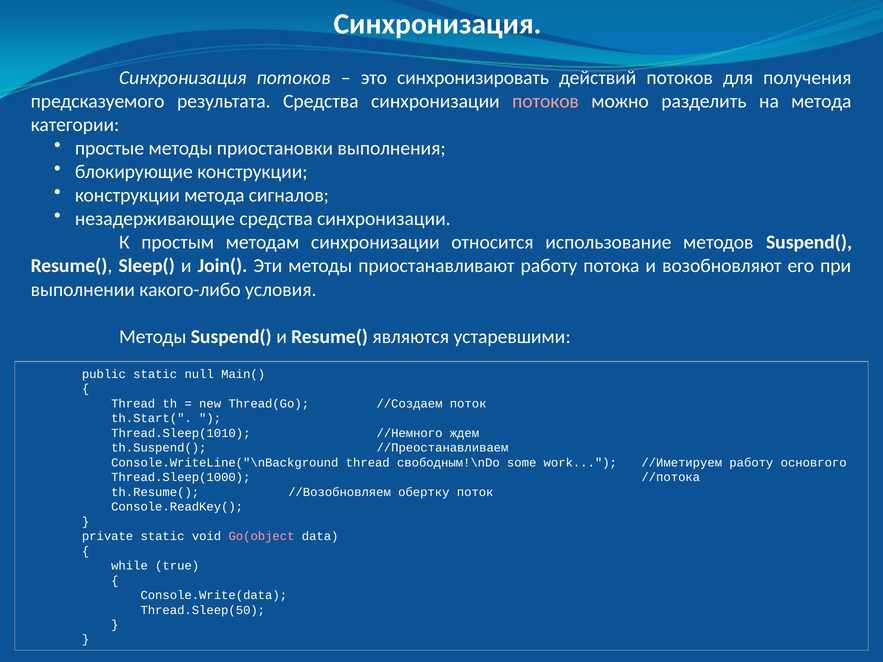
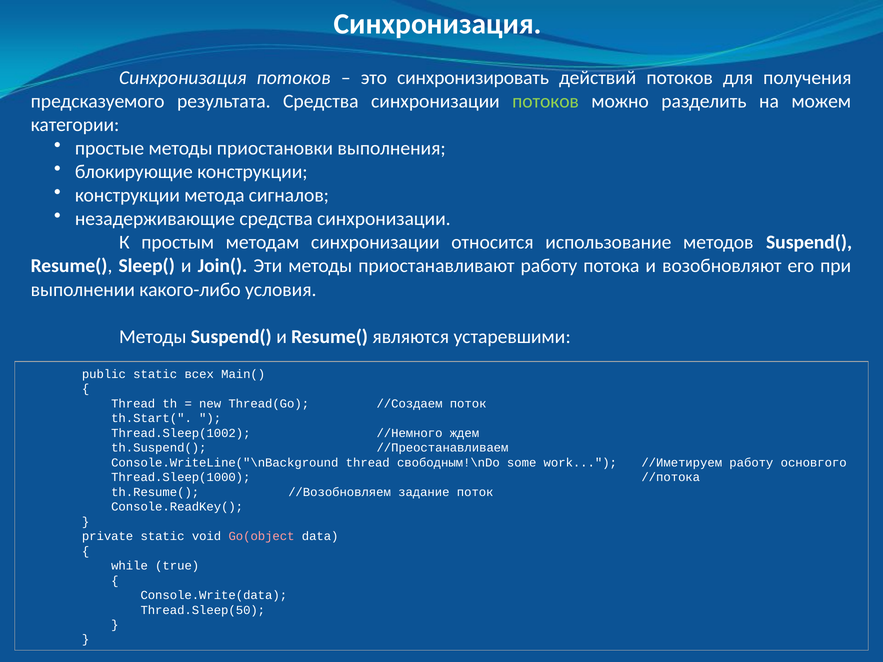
потоков at (546, 101) colour: pink -> light green
на метода: метода -> можем
null: null -> всех
Thread.Sleep(1010: Thread.Sleep(1010 -> Thread.Sleep(1002
обертку: обертку -> задание
